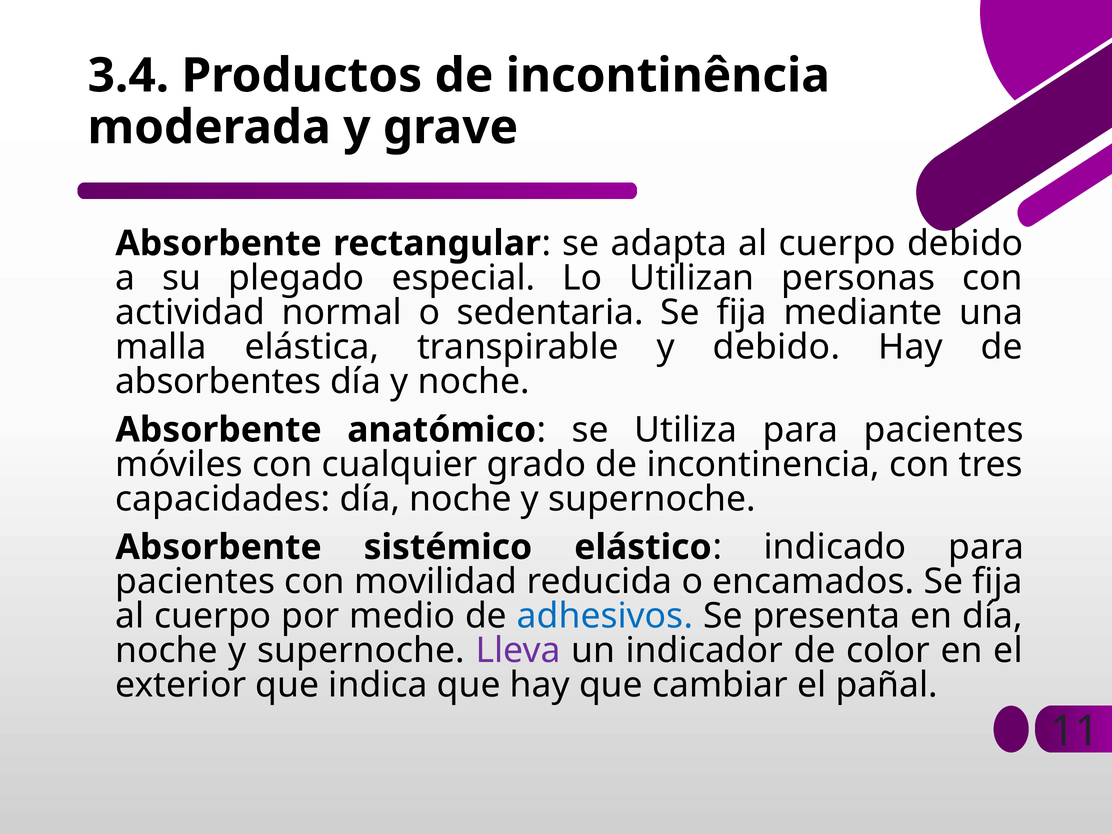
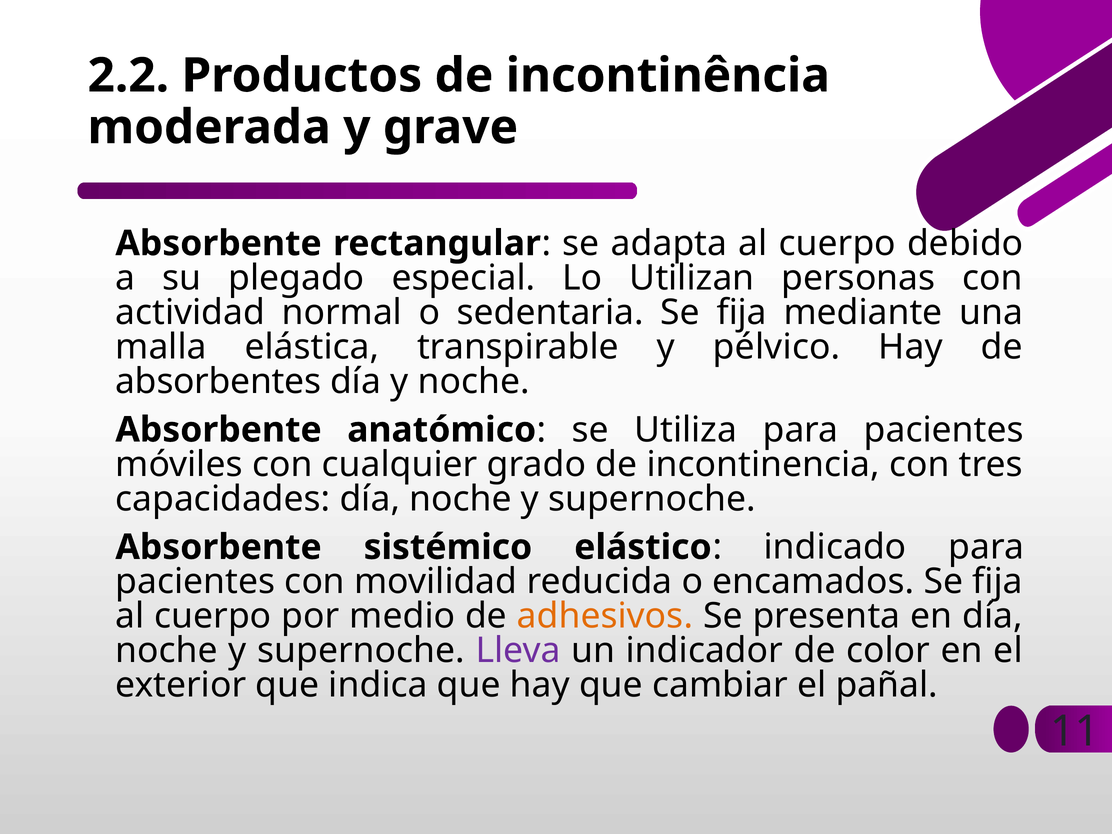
3.4: 3.4 -> 2.2
y debido: debido -> pélvico
adhesivos colour: blue -> orange
